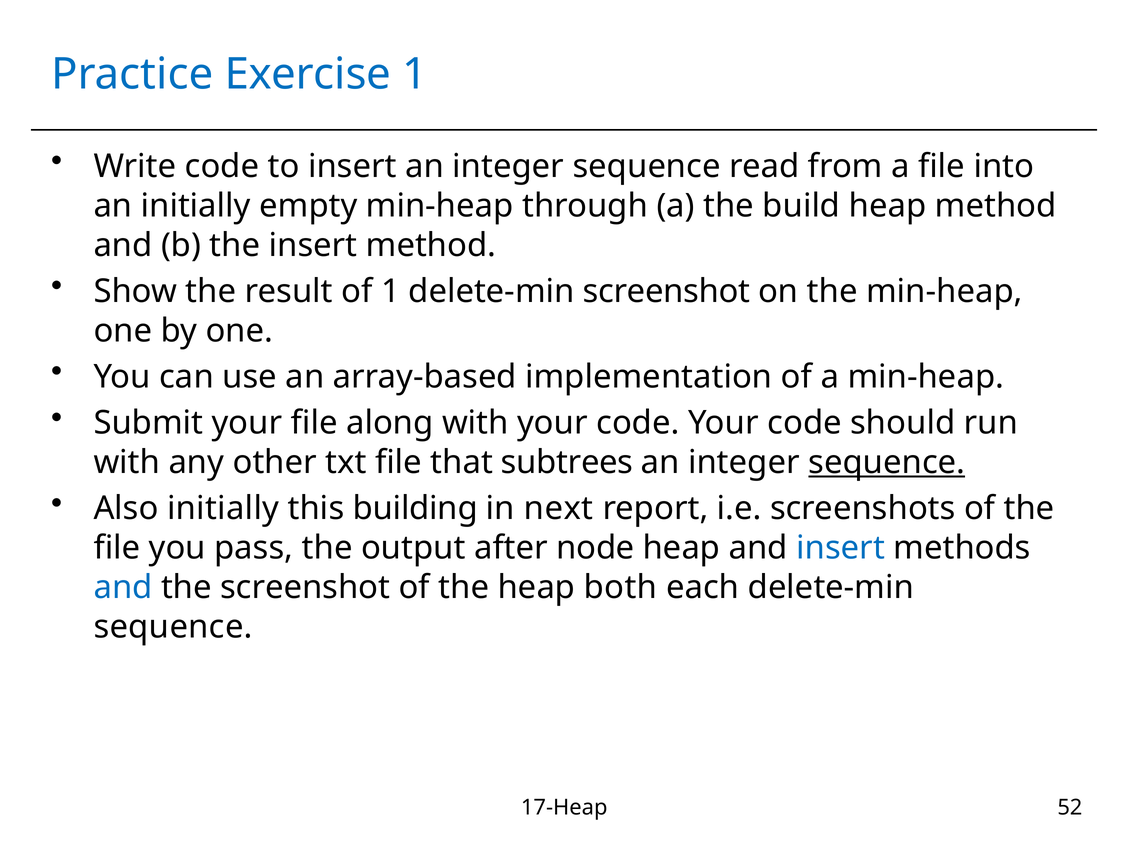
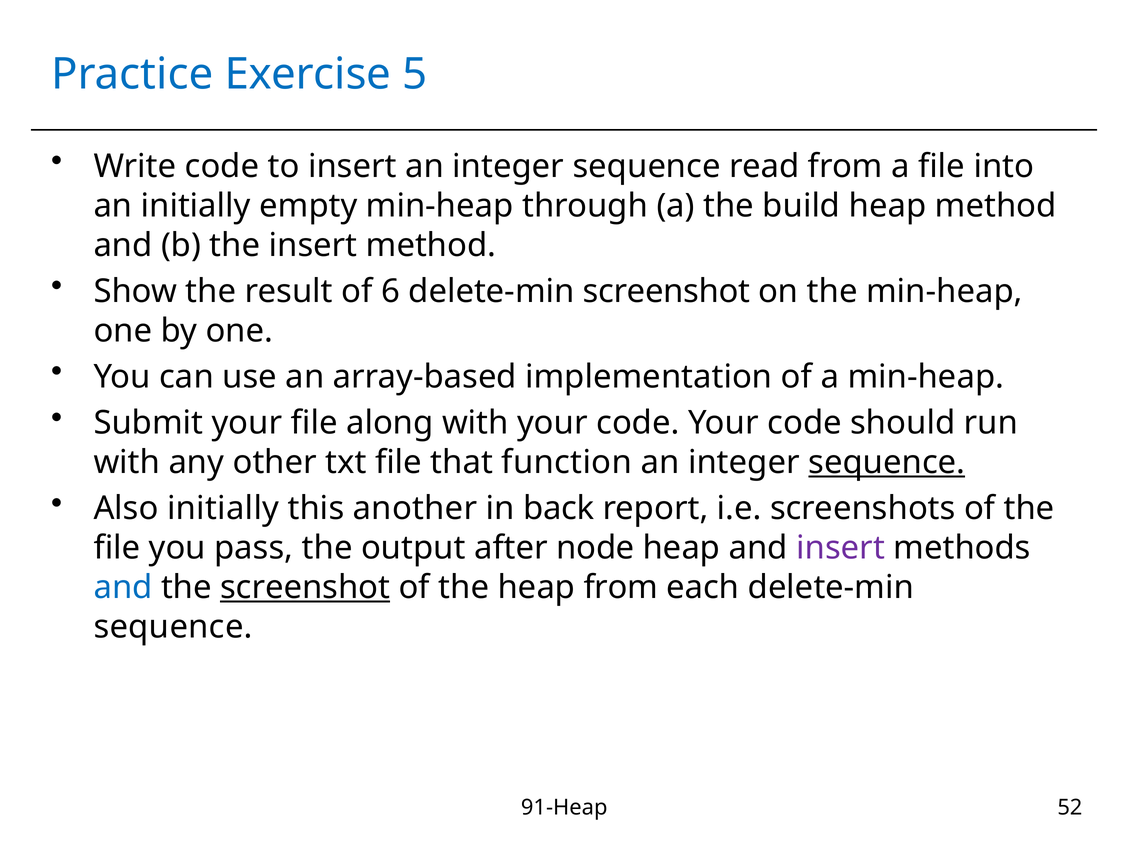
Exercise 1: 1 -> 5
of 1: 1 -> 6
subtrees: subtrees -> function
building: building -> another
next: next -> back
insert at (841, 548) colour: blue -> purple
screenshot at (305, 588) underline: none -> present
heap both: both -> from
17-Heap: 17-Heap -> 91-Heap
